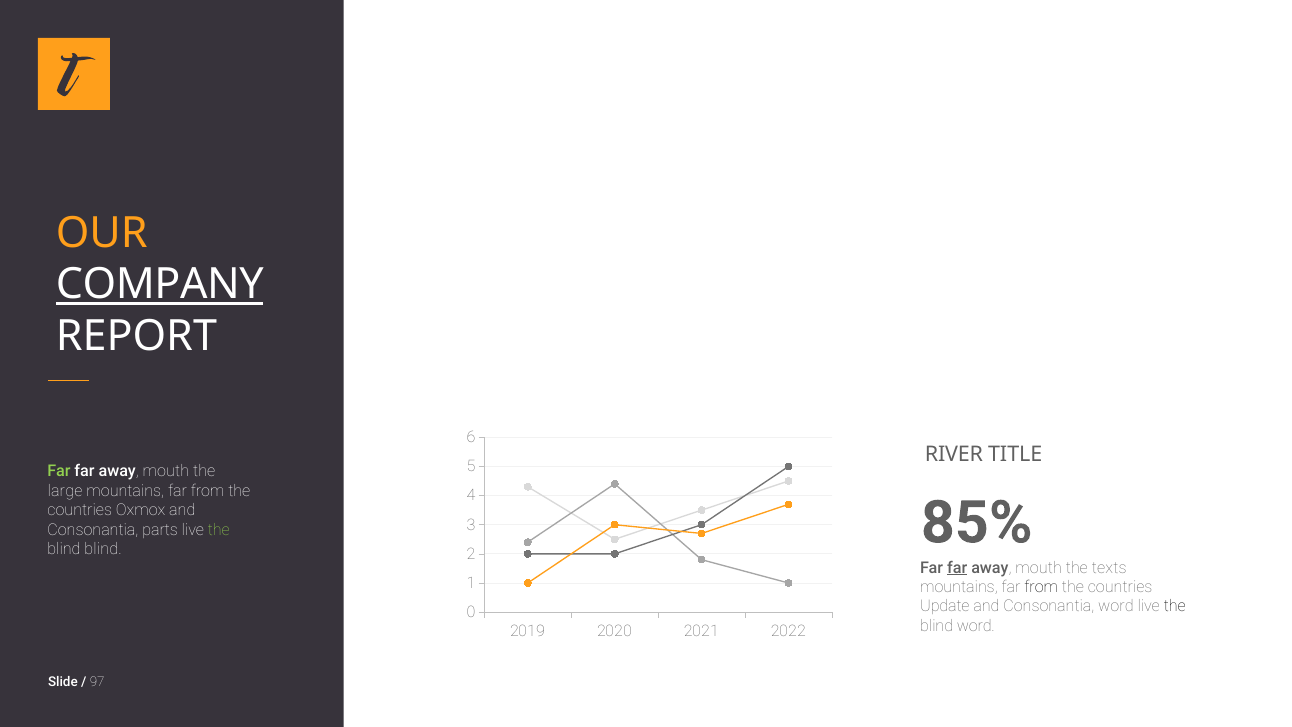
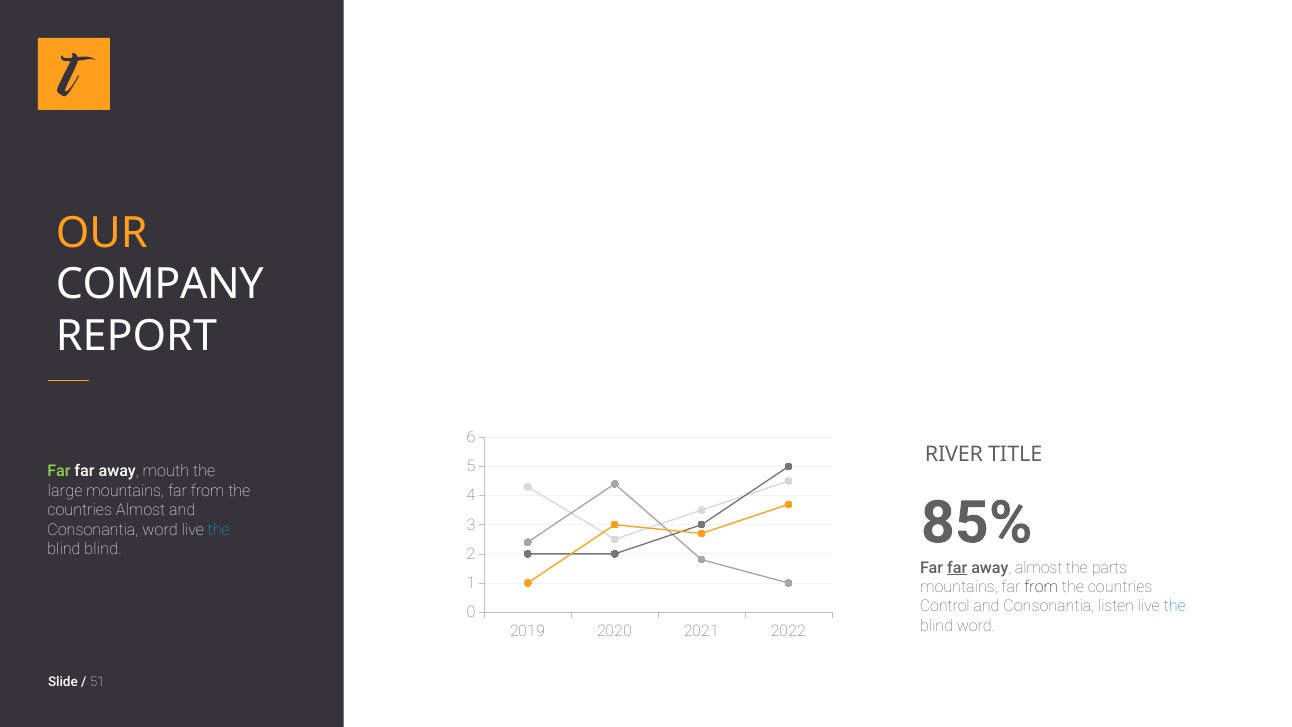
COMPANY underline: present -> none
countries Oxmox: Oxmox -> Almost
Consonantia parts: parts -> word
the at (219, 530) colour: light green -> light blue
mouth at (1039, 568): mouth -> almost
texts: texts -> parts
Update: Update -> Control
Consonantia word: word -> listen
the at (1175, 606) colour: black -> blue
97: 97 -> 51
